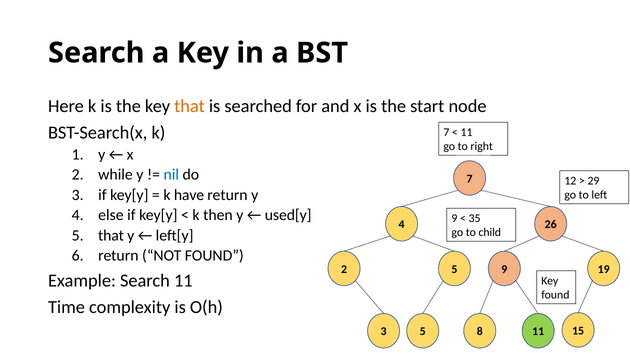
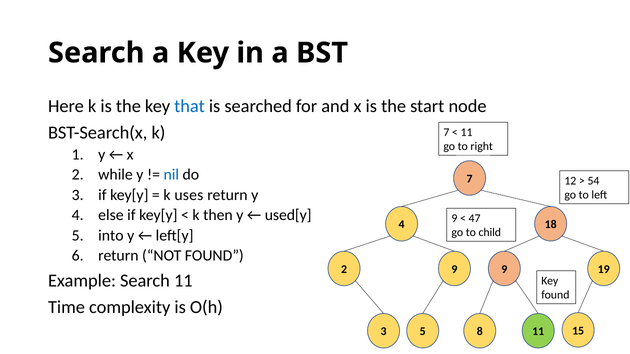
that at (190, 106) colour: orange -> blue
29: 29 -> 54
have: have -> uses
35: 35 -> 47
26: 26 -> 18
5 that: that -> into
2 5: 5 -> 9
